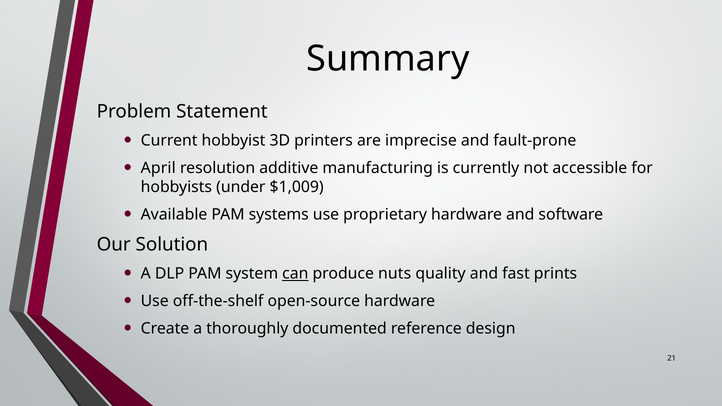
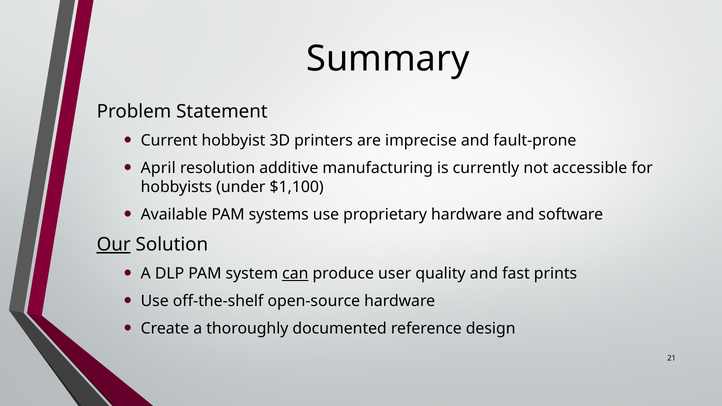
$1,009: $1,009 -> $1,100
Our underline: none -> present
nuts: nuts -> user
